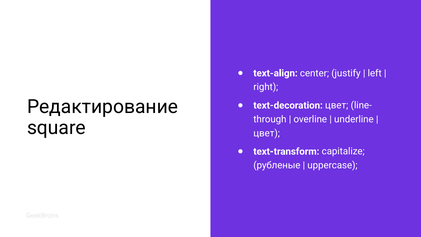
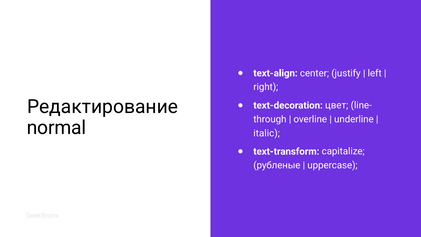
square: square -> normal
цвет at (267, 133): цвет -> italic
